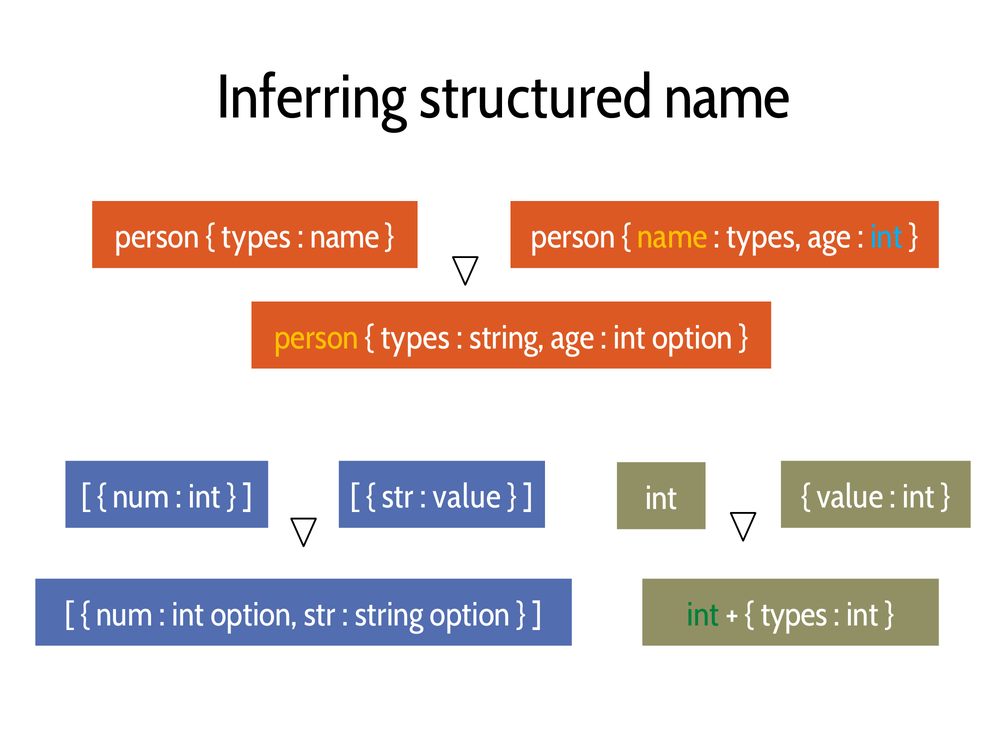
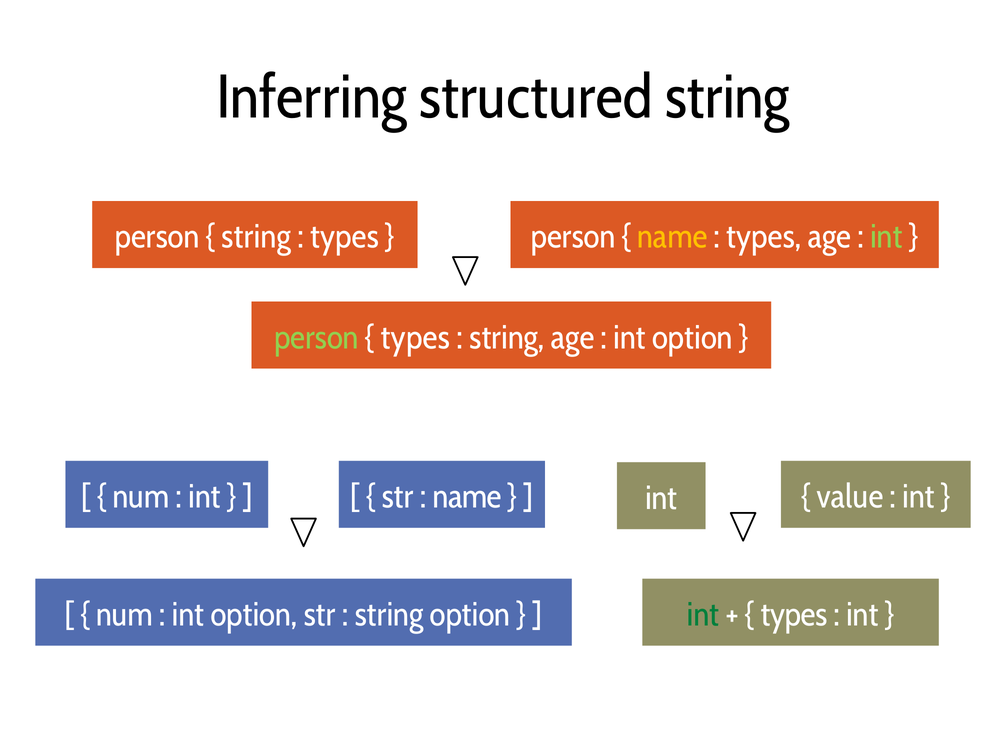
structured name: name -> string
types at (256, 237): types -> string
name at (345, 237): name -> types
int at (886, 237) colour: light blue -> light green
person at (316, 338) colour: yellow -> light green
value at (467, 497): value -> name
